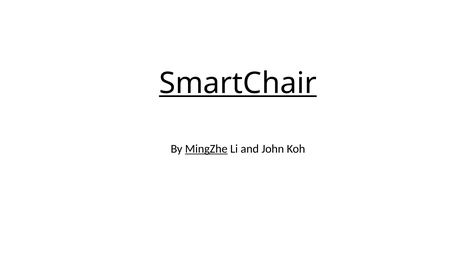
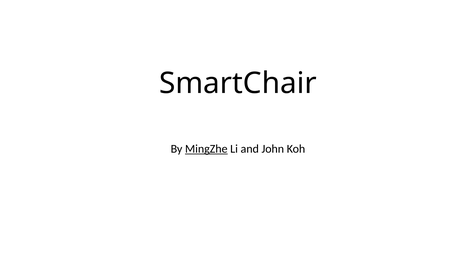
SmartChair underline: present -> none
